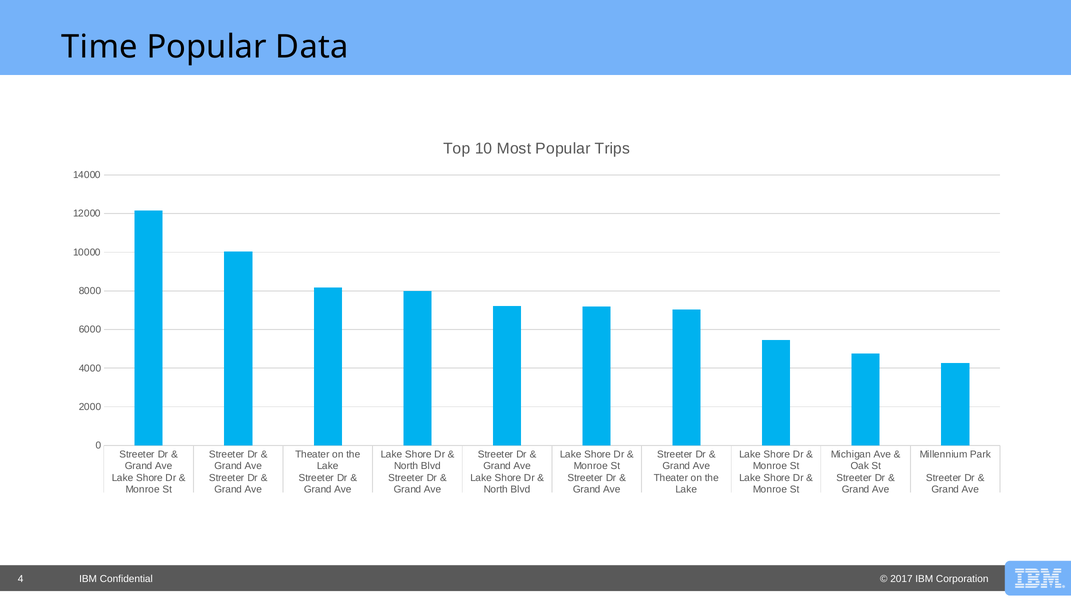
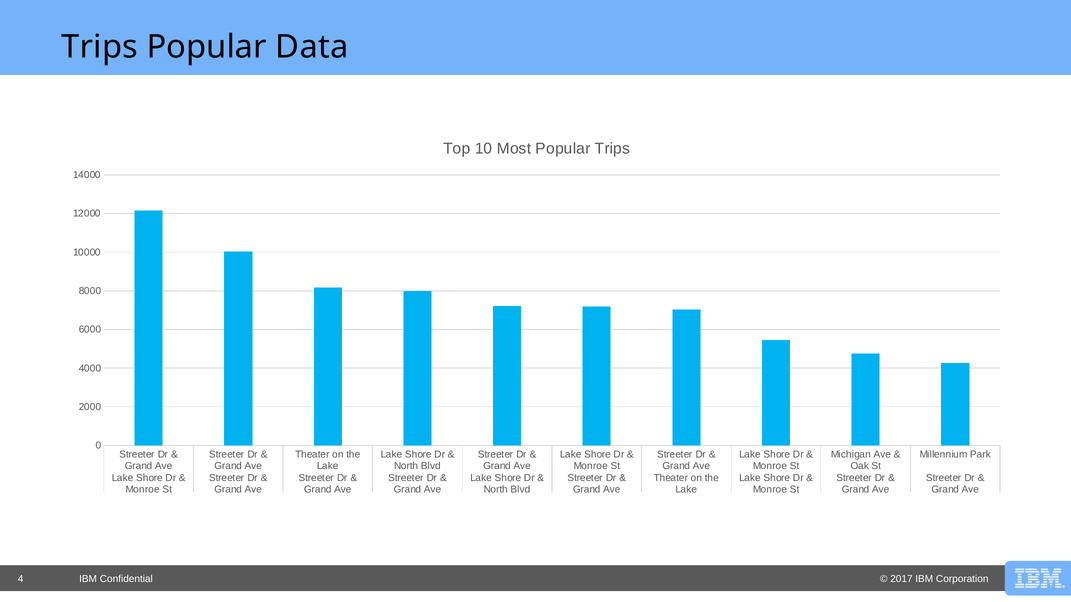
Time at (100, 47): Time -> Trips
